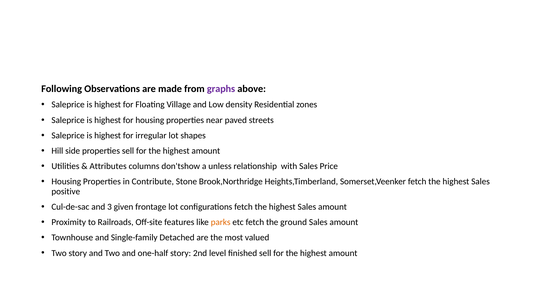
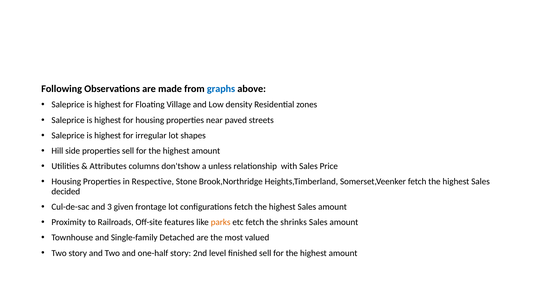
graphs colour: purple -> blue
Contribute: Contribute -> Respective
positive: positive -> decided
ground: ground -> shrinks
